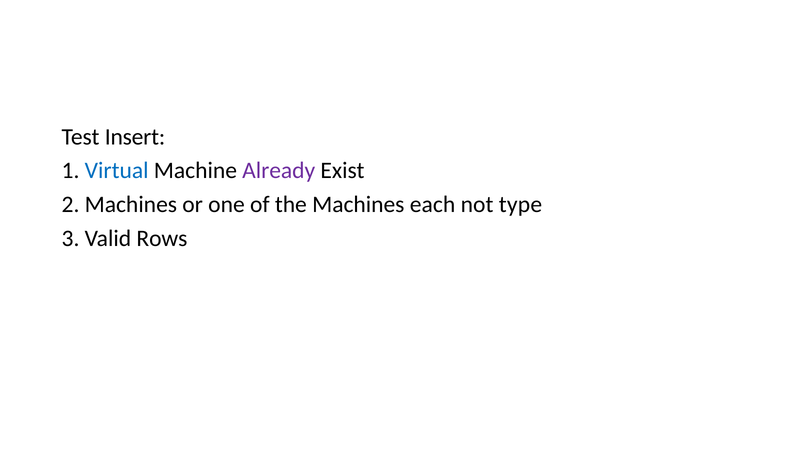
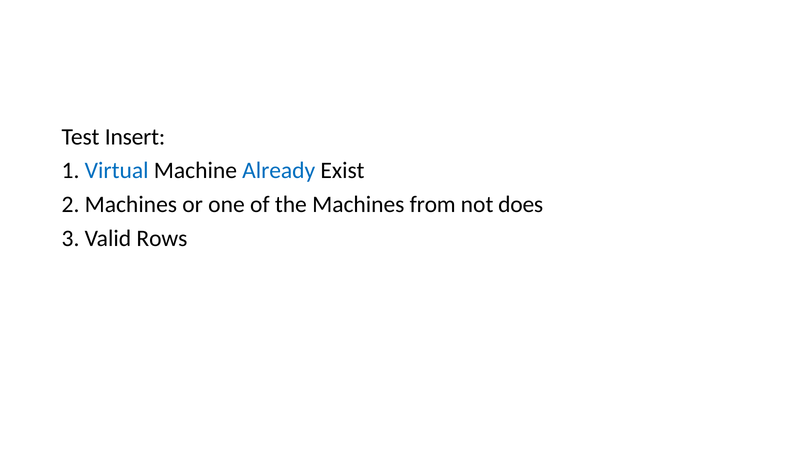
Already colour: purple -> blue
each: each -> from
type: type -> does
